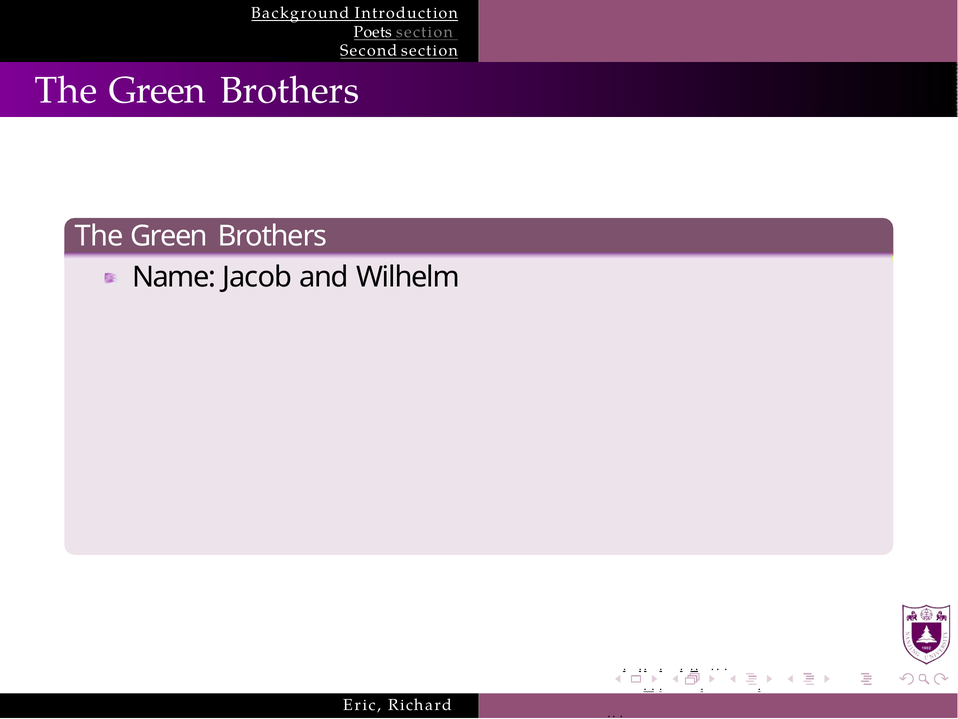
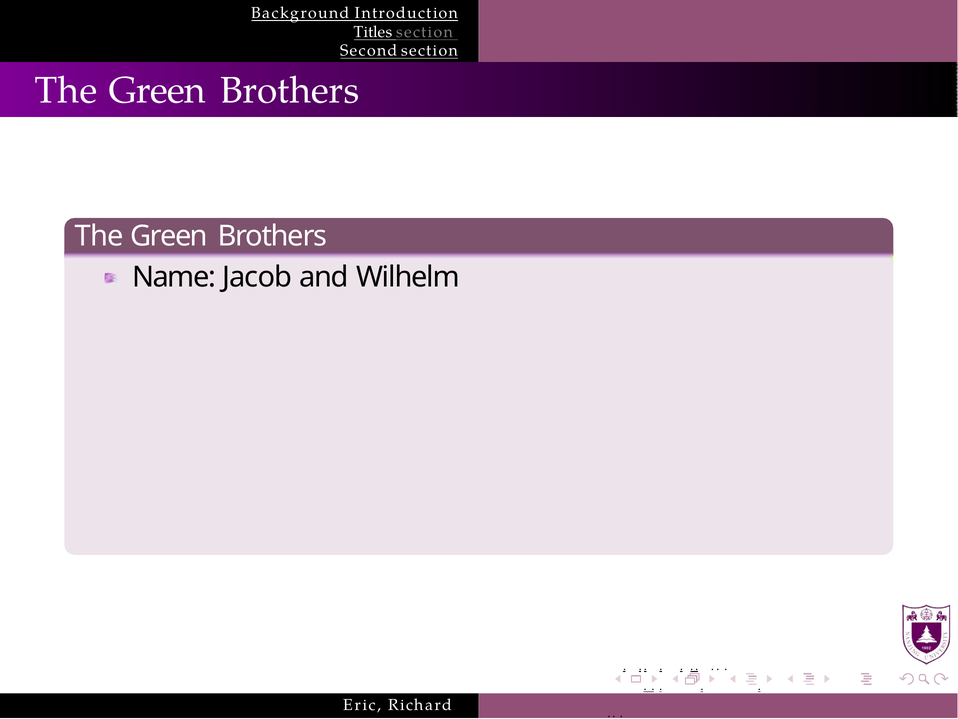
Poets: Poets -> Titles
